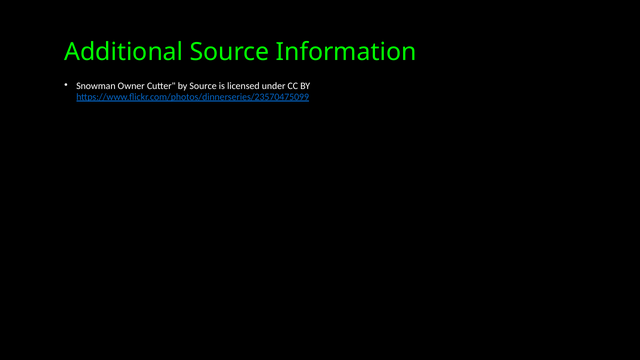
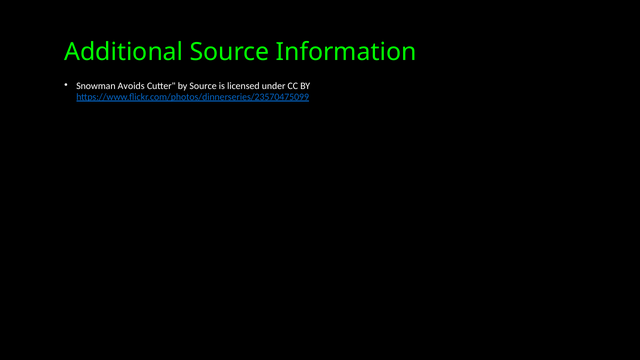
Owner: Owner -> Avoids
